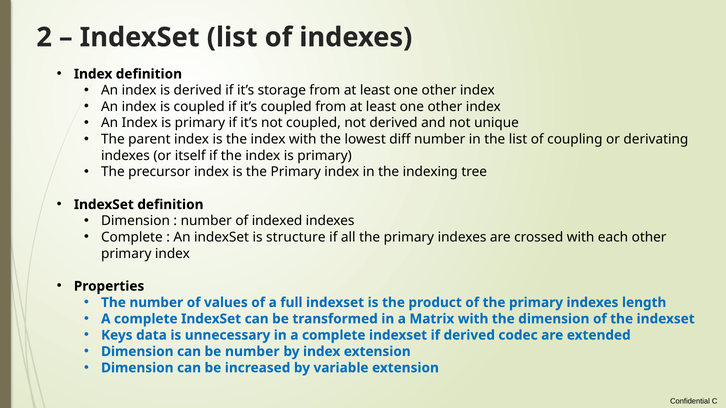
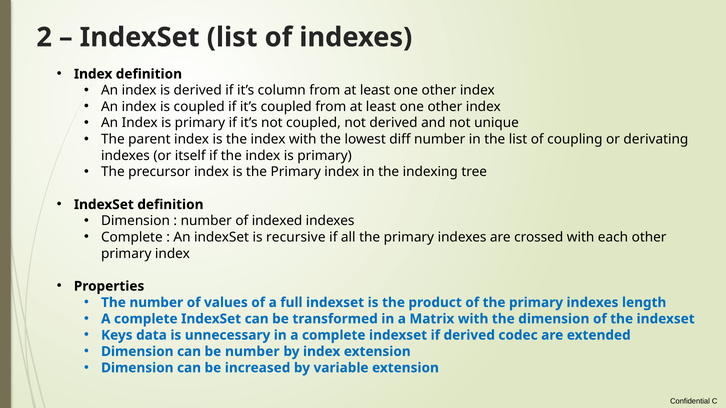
storage: storage -> column
structure: structure -> recursive
